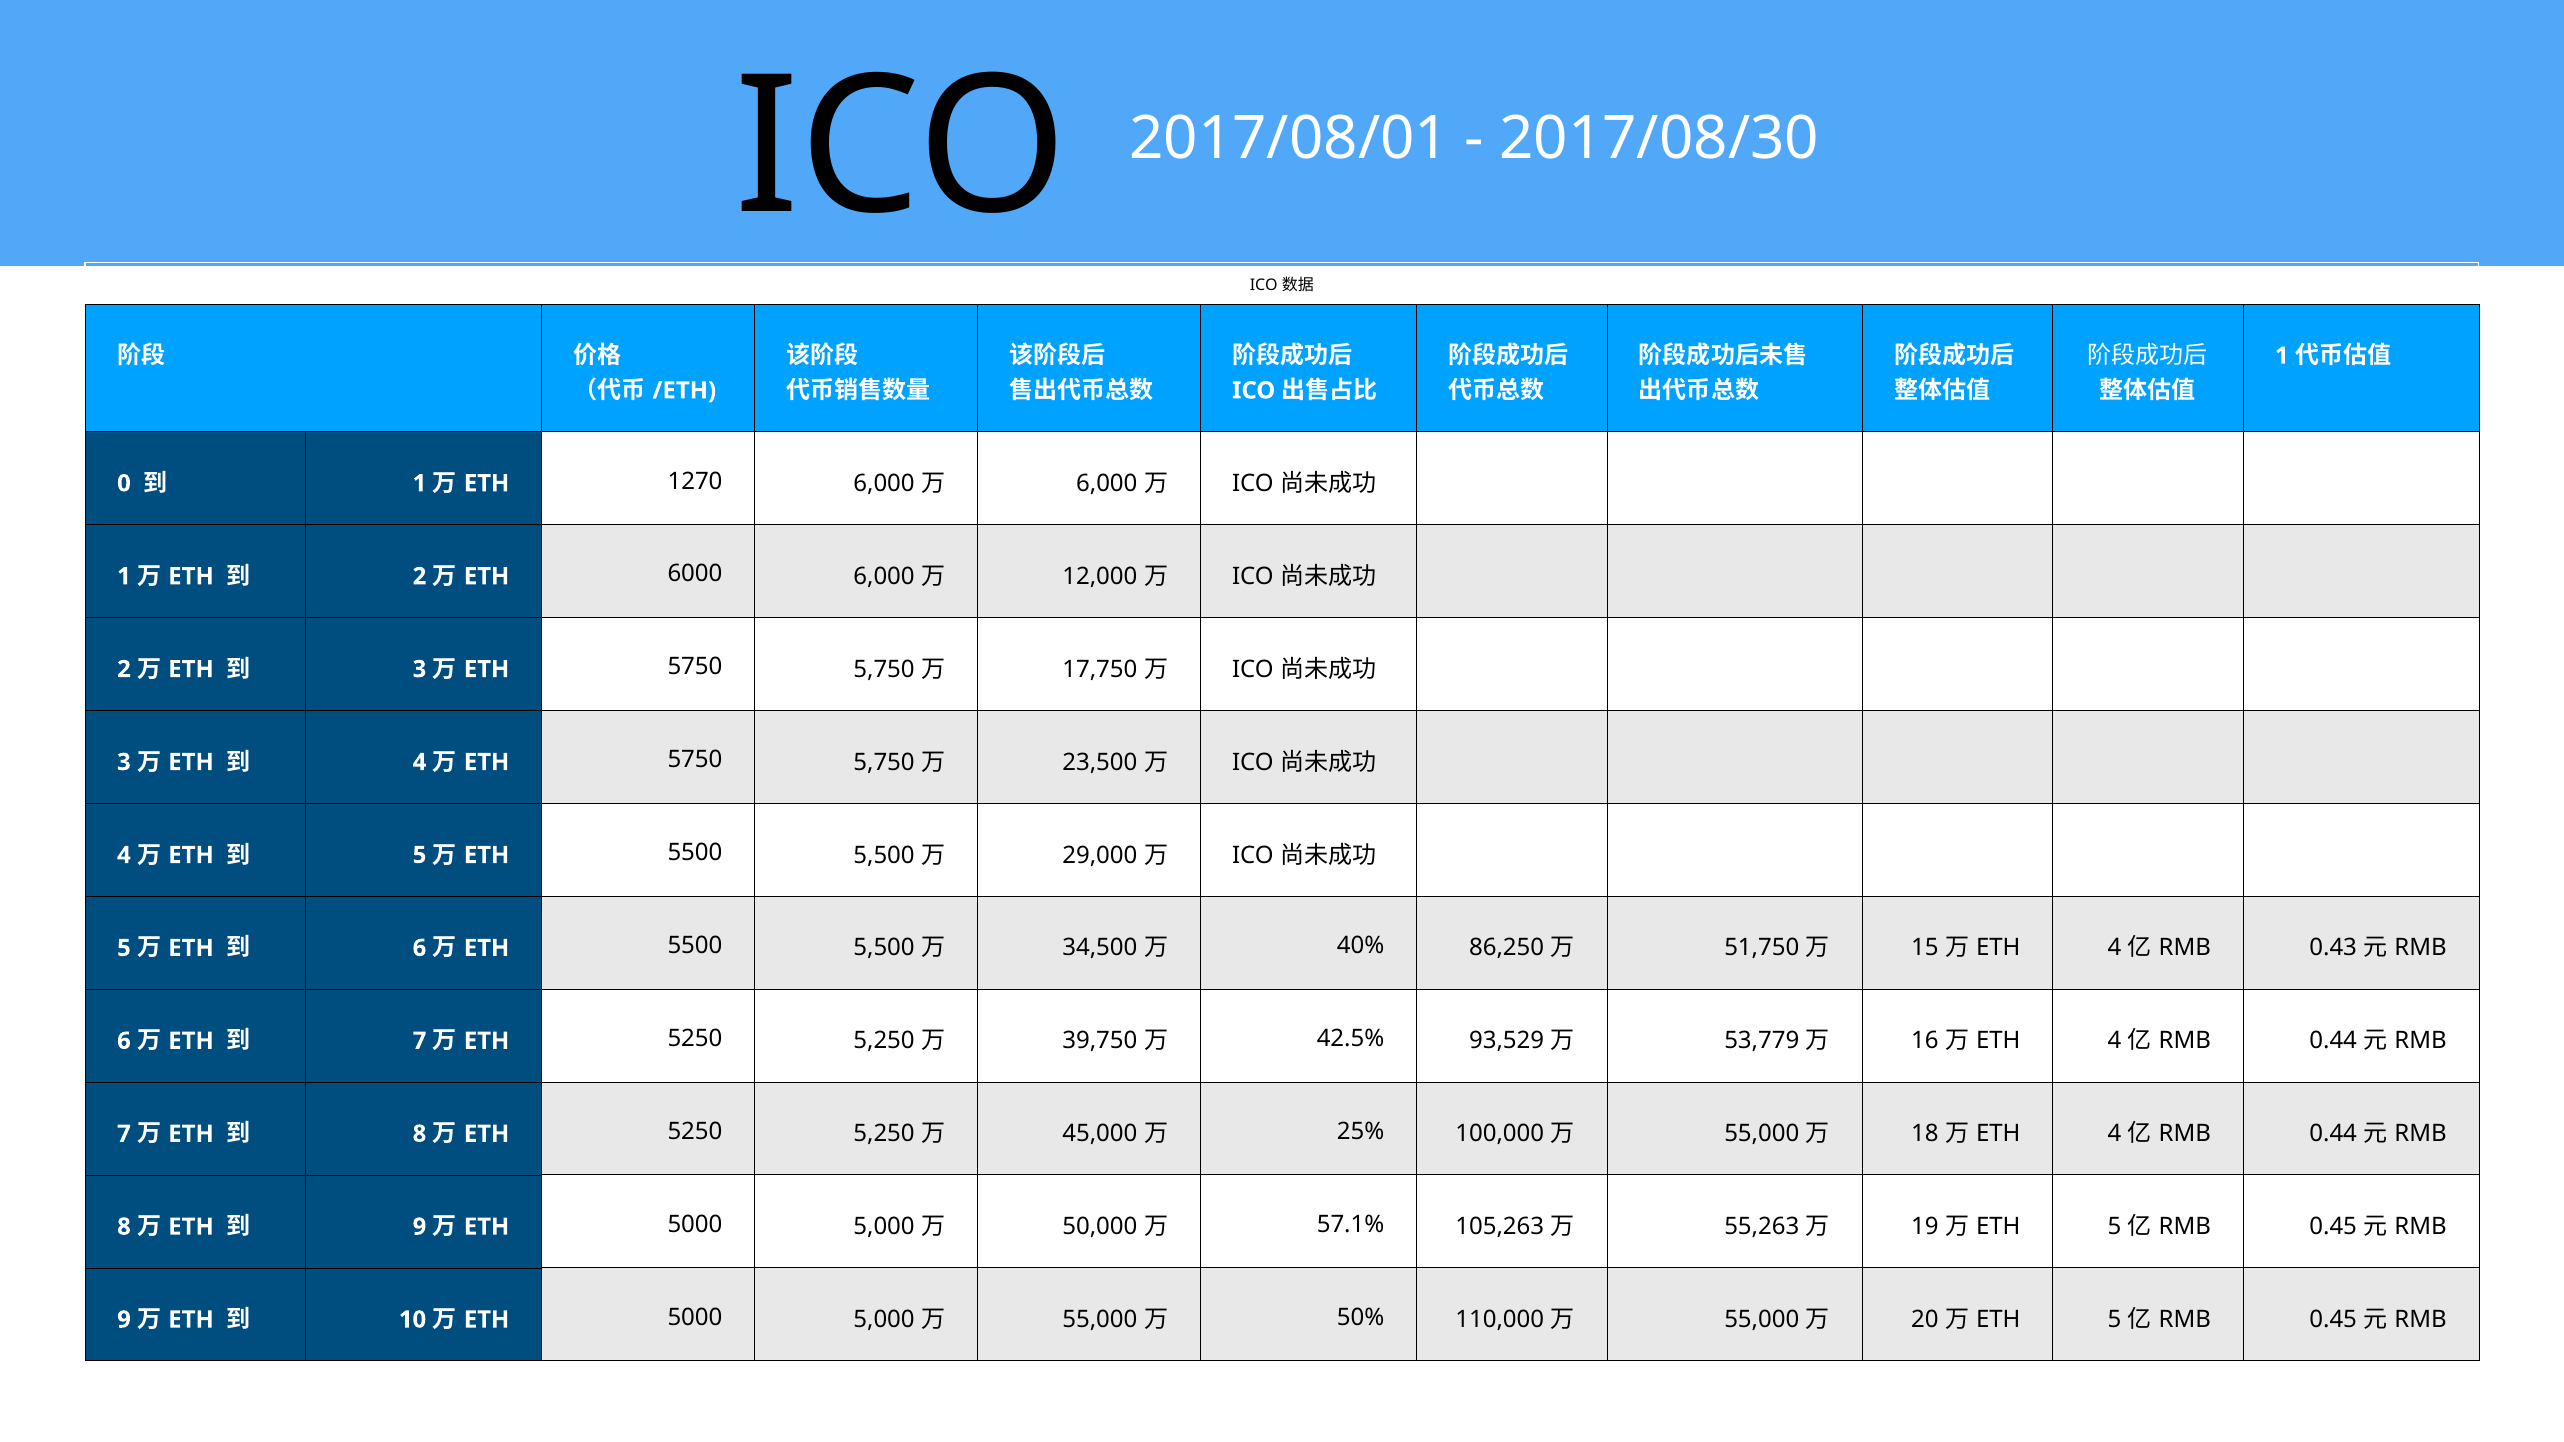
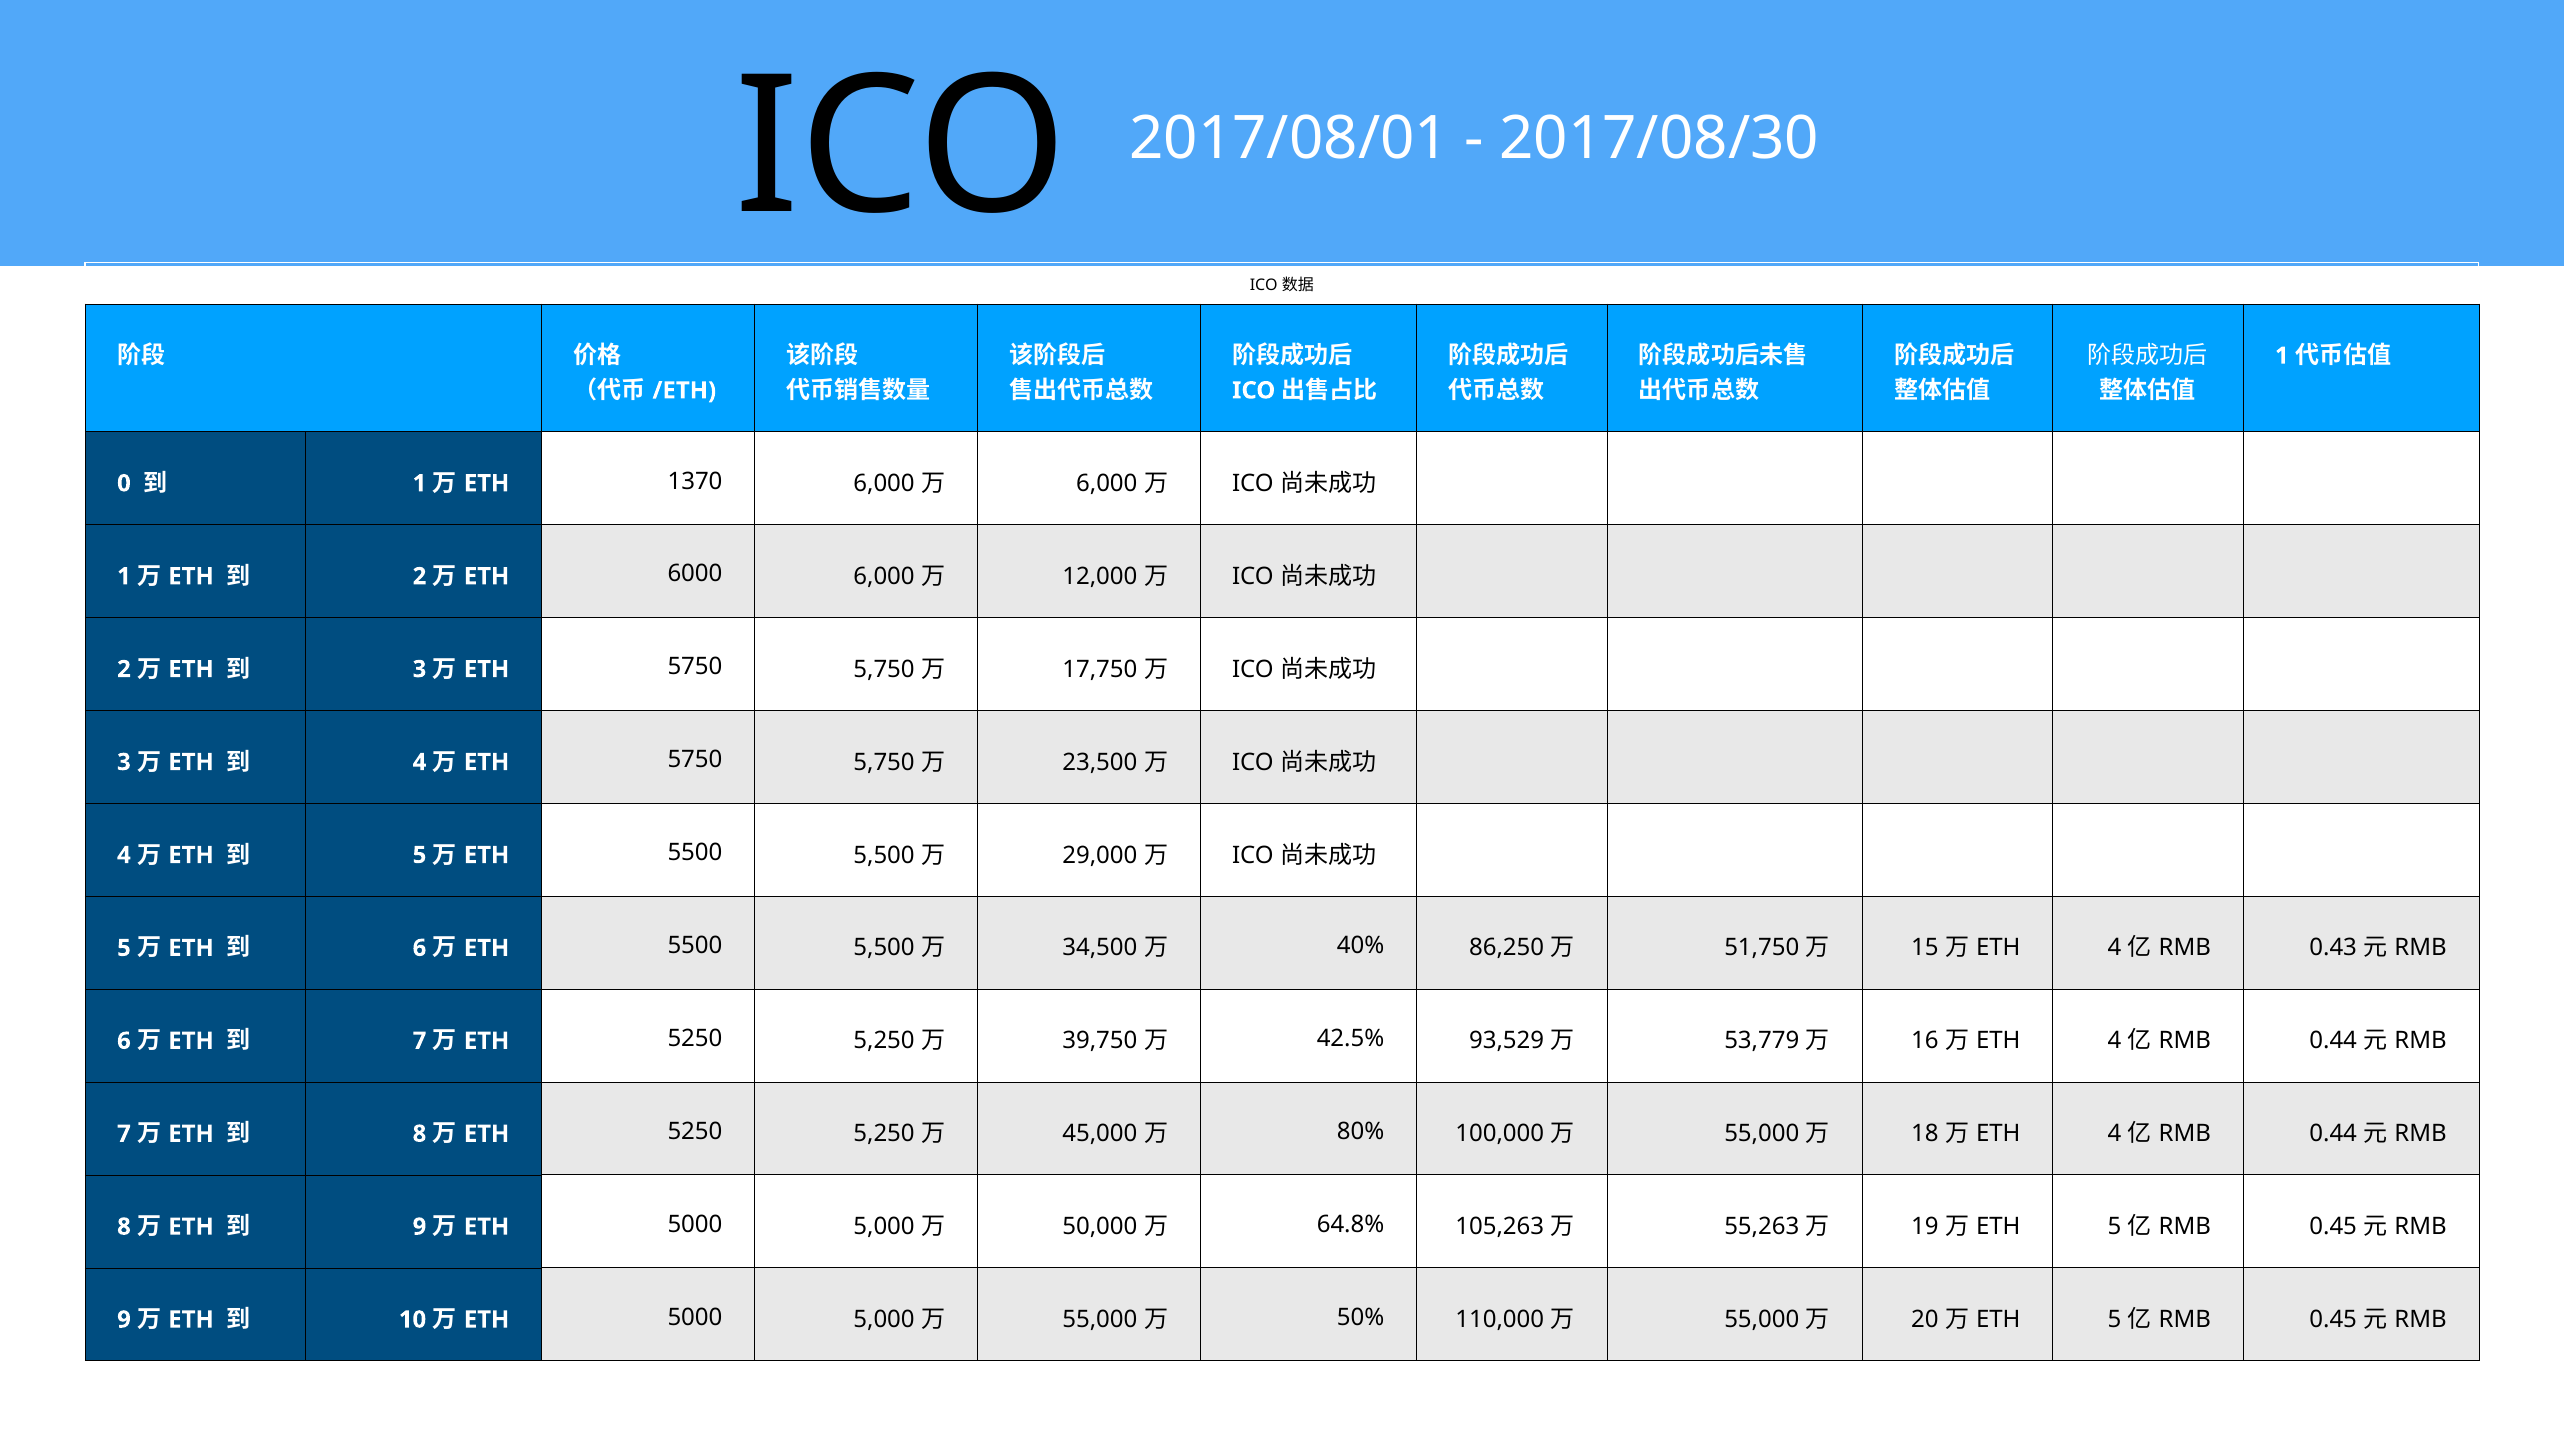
1270: 1270 -> 1370
25%: 25% -> 80%
57.1%: 57.1% -> 64.8%
